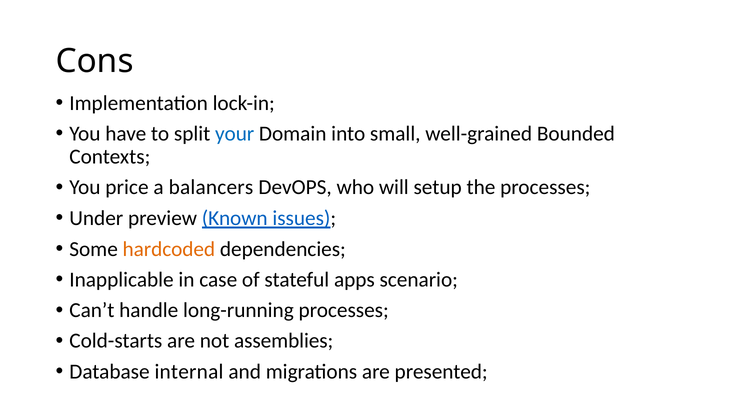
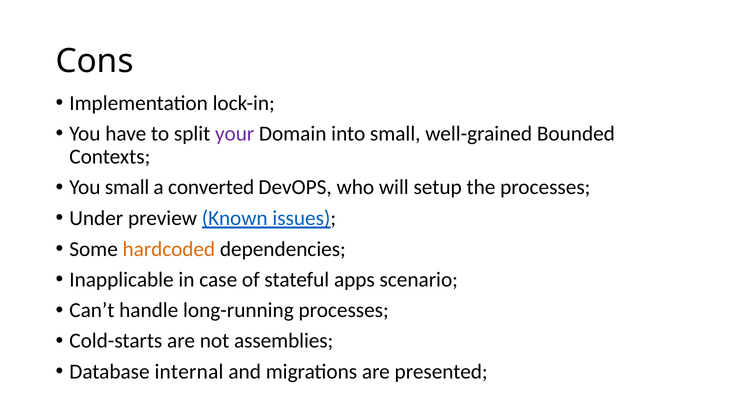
your colour: blue -> purple
You price: price -> small
balancers: balancers -> converted
